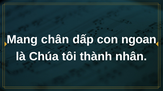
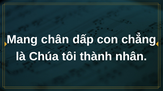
ngoan: ngoan -> chẳng
